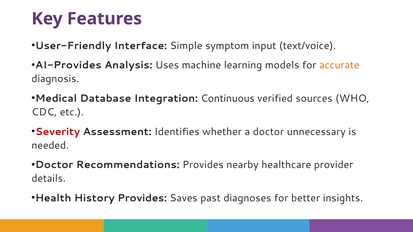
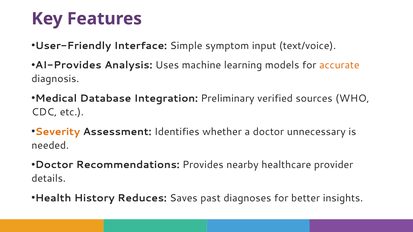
Continuous: Continuous -> Preliminary
Severity colour: red -> orange
History Provides: Provides -> Reduces
